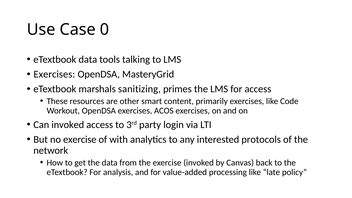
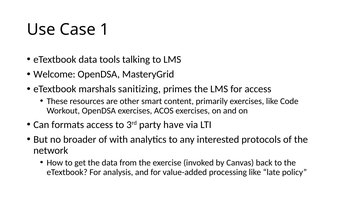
0: 0 -> 1
Exercises at (54, 74): Exercises -> Welcome
Can invoked: invoked -> formats
login: login -> have
no exercise: exercise -> broader
